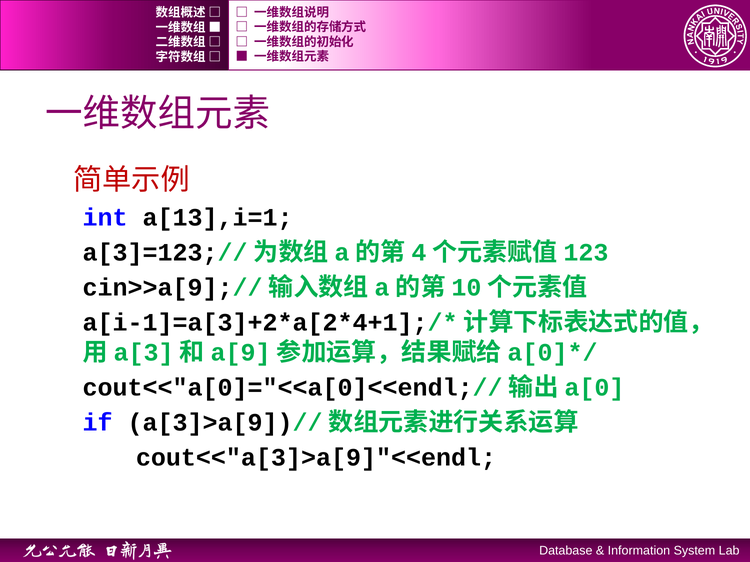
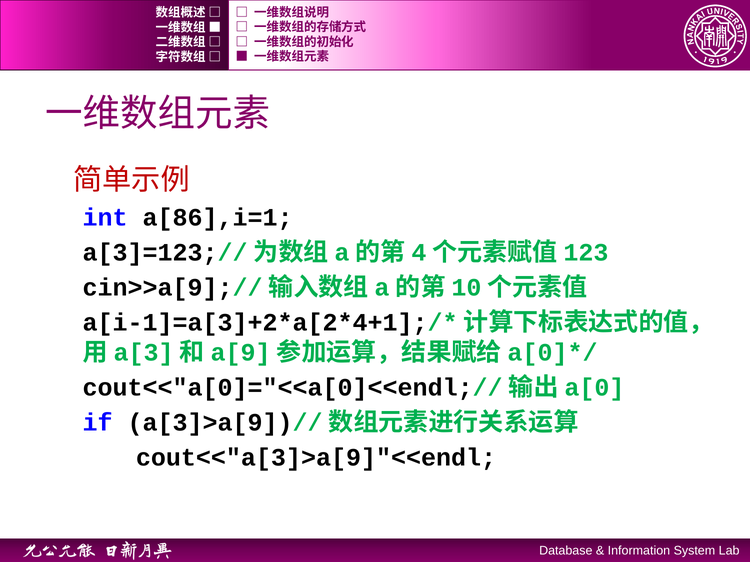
a[13],i=1: a[13],i=1 -> a[86],i=1
